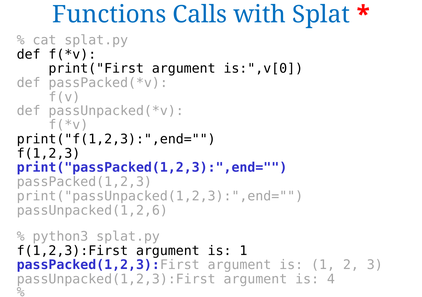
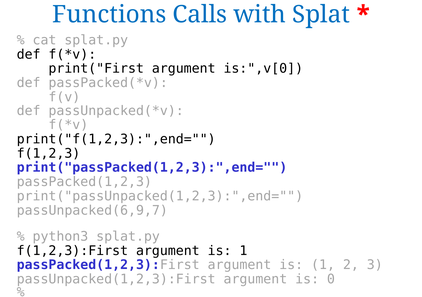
passUnpacked(1,2,6: passUnpacked(1,2,6 -> passUnpacked(6,9,7
4: 4 -> 0
